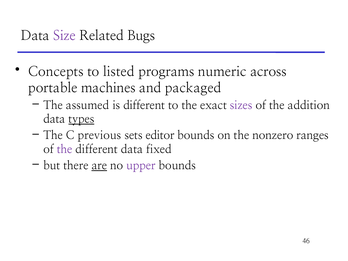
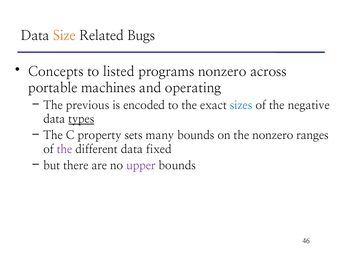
Size colour: purple -> orange
programs numeric: numeric -> nonzero
packaged: packaged -> operating
assumed: assumed -> previous
is different: different -> encoded
sizes colour: purple -> blue
addition: addition -> negative
previous: previous -> property
editor: editor -> many
are underline: present -> none
